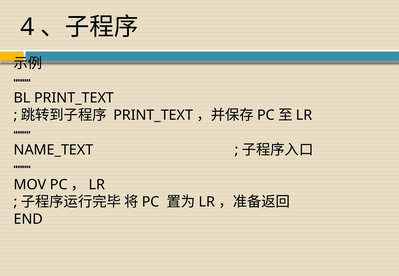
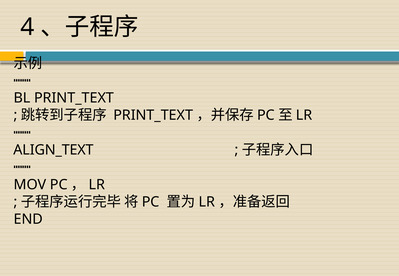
NAME_TEXT: NAME_TEXT -> ALIGN_TEXT
